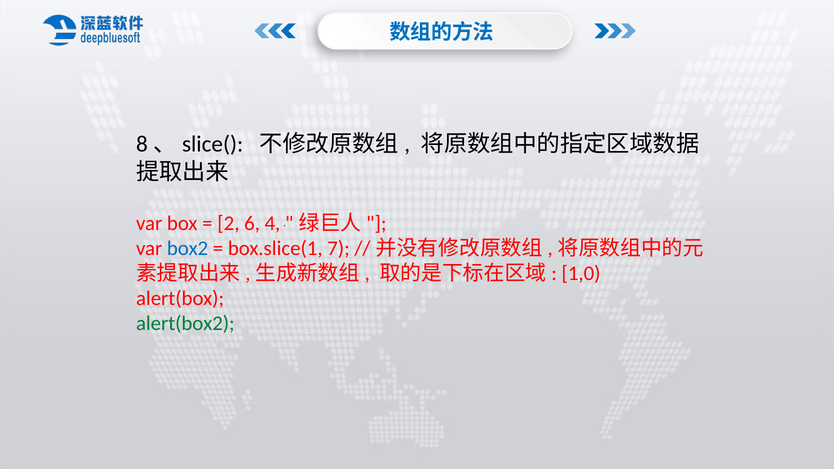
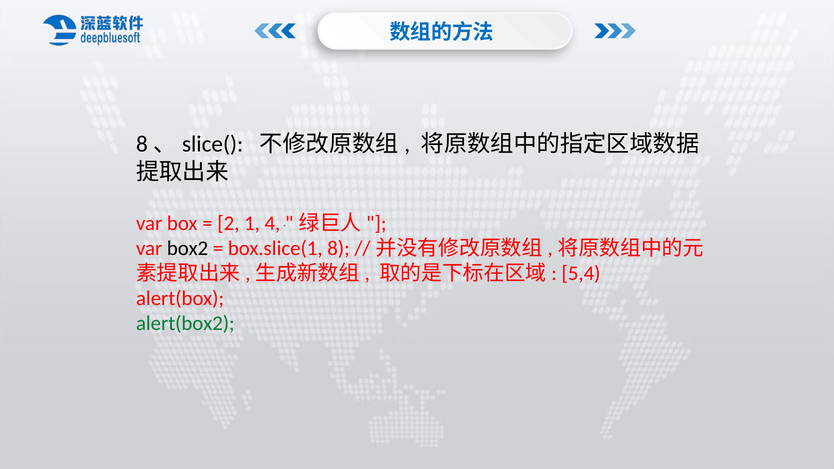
6: 6 -> 1
box2 colour: blue -> black
7: 7 -> 8
1,0: 1,0 -> 5,4
